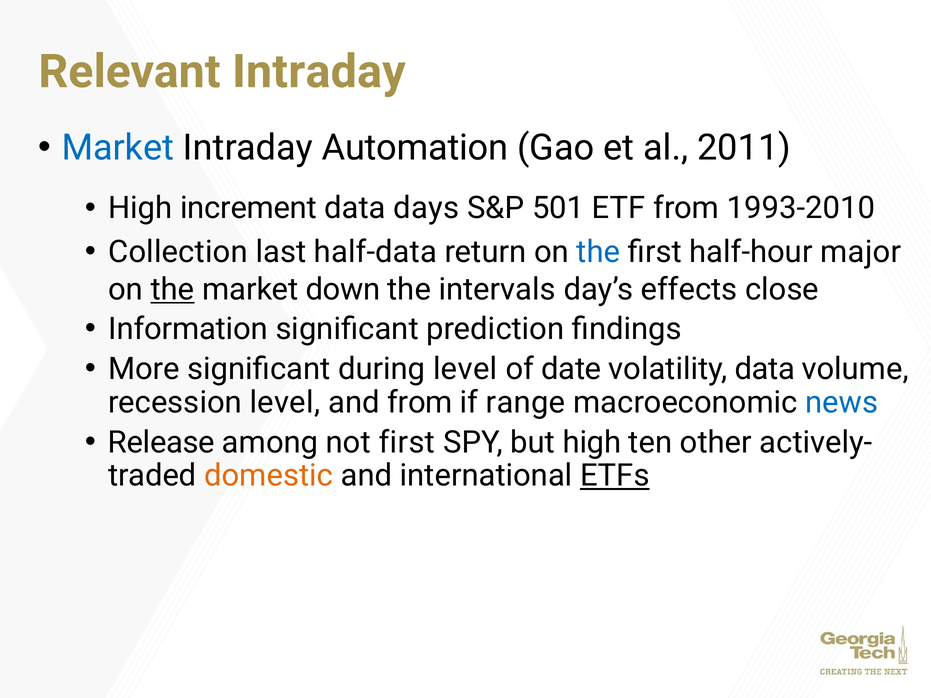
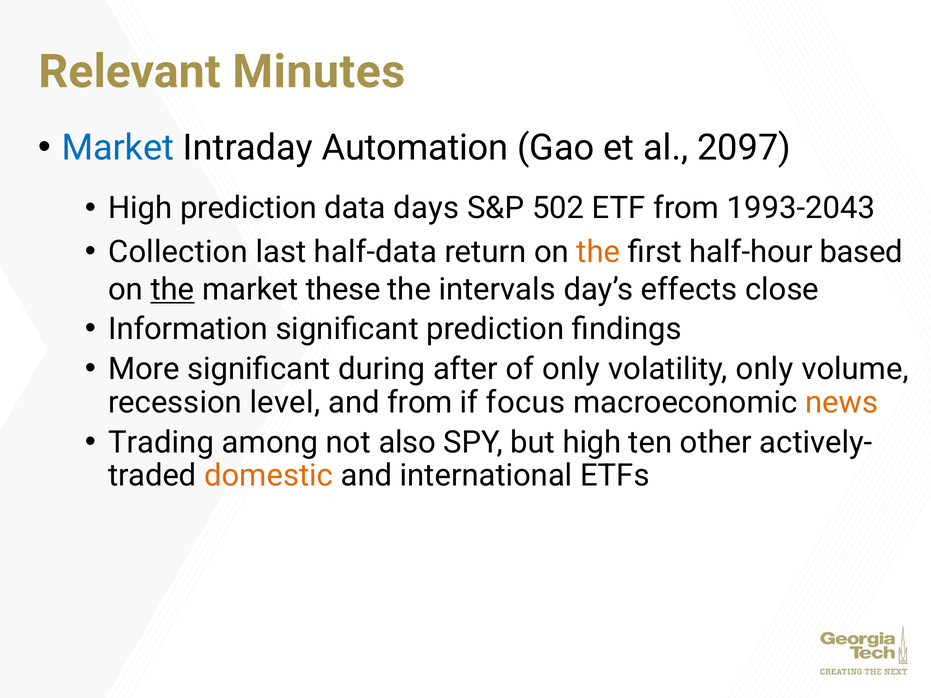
Relevant Intraday: Intraday -> Minutes
2011: 2011 -> 2097
High increment: increment -> prediction
501: 501 -> 502
1993-2010: 1993-2010 -> 1993-2043
the at (598, 252) colour: blue -> orange
major: major -> based
down: down -> these
during level: level -> after
of date: date -> only
volatility data: data -> only
range: range -> focus
news colour: blue -> orange
Release: Release -> Trading
not first: first -> also
ETFs underline: present -> none
